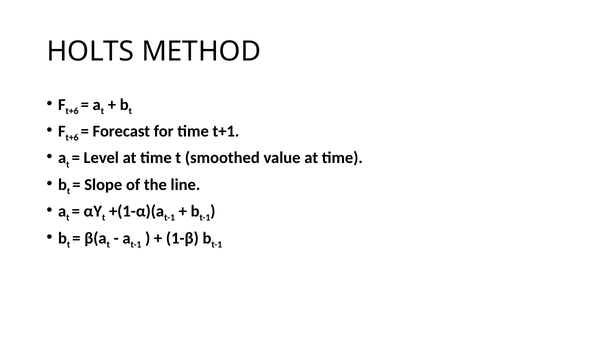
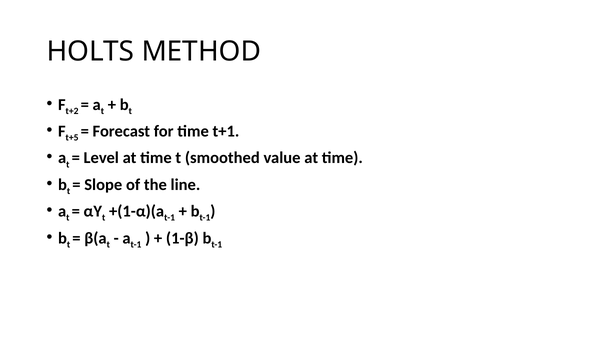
t+6 at (72, 111): t+6 -> t+2
t+6 at (72, 138): t+6 -> t+5
